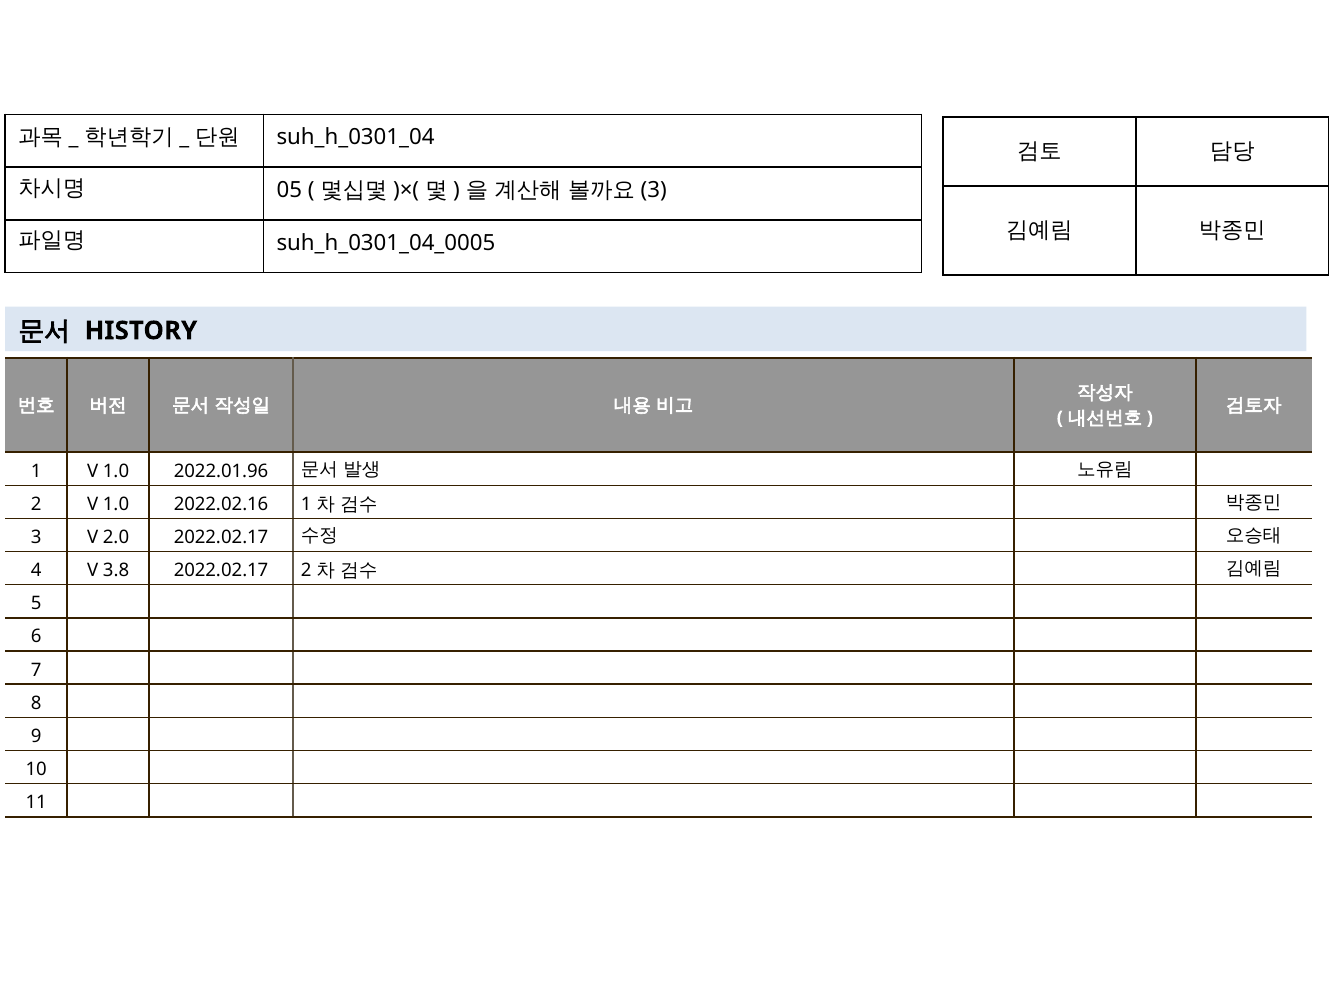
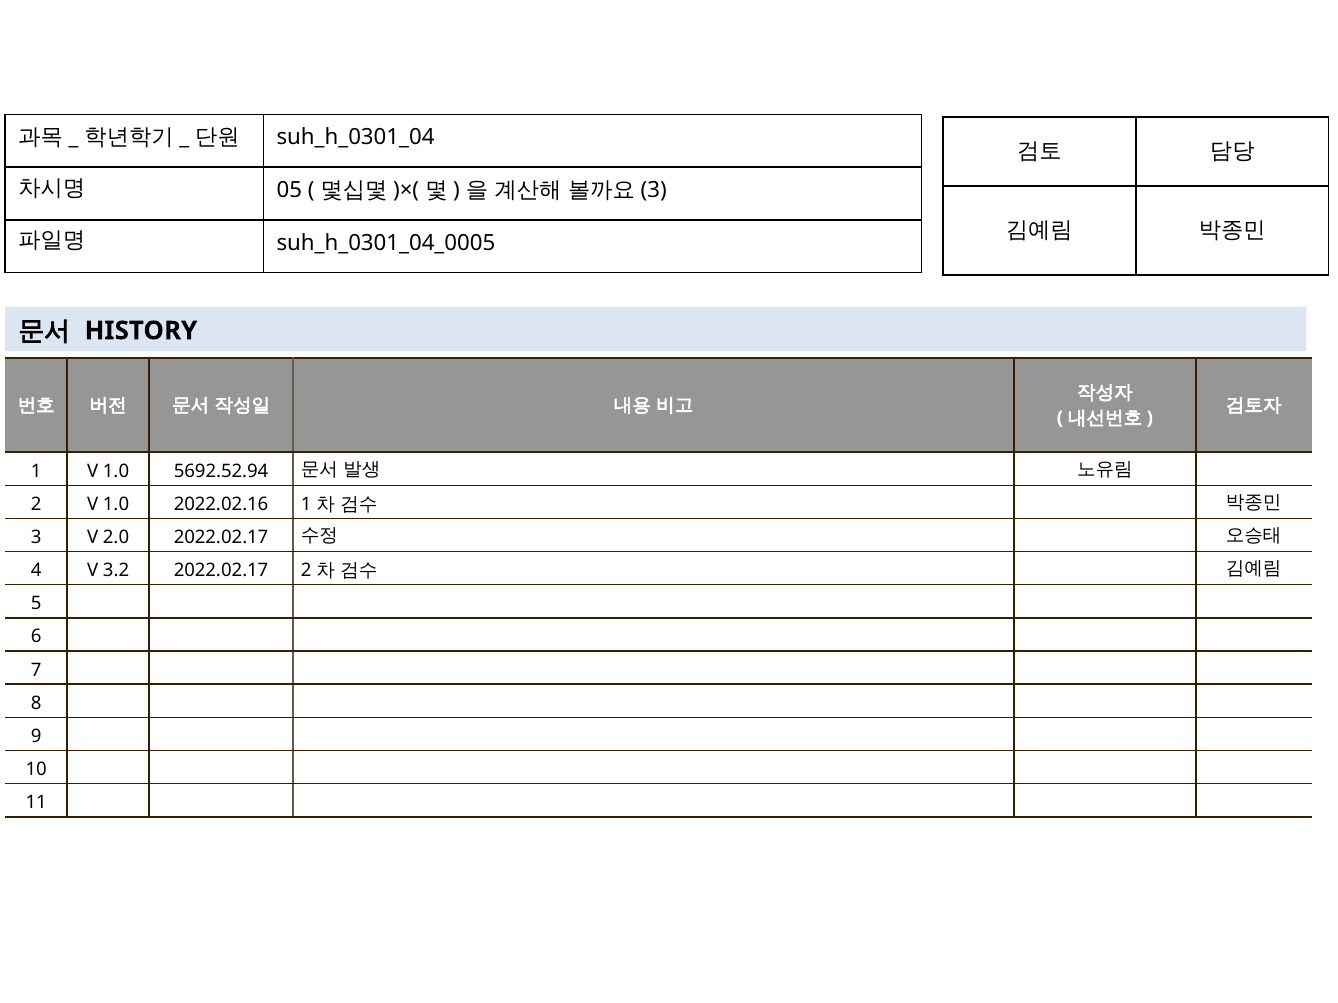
2022.01.96: 2022.01.96 -> 5692.52.94
3.8: 3.8 -> 3.2
